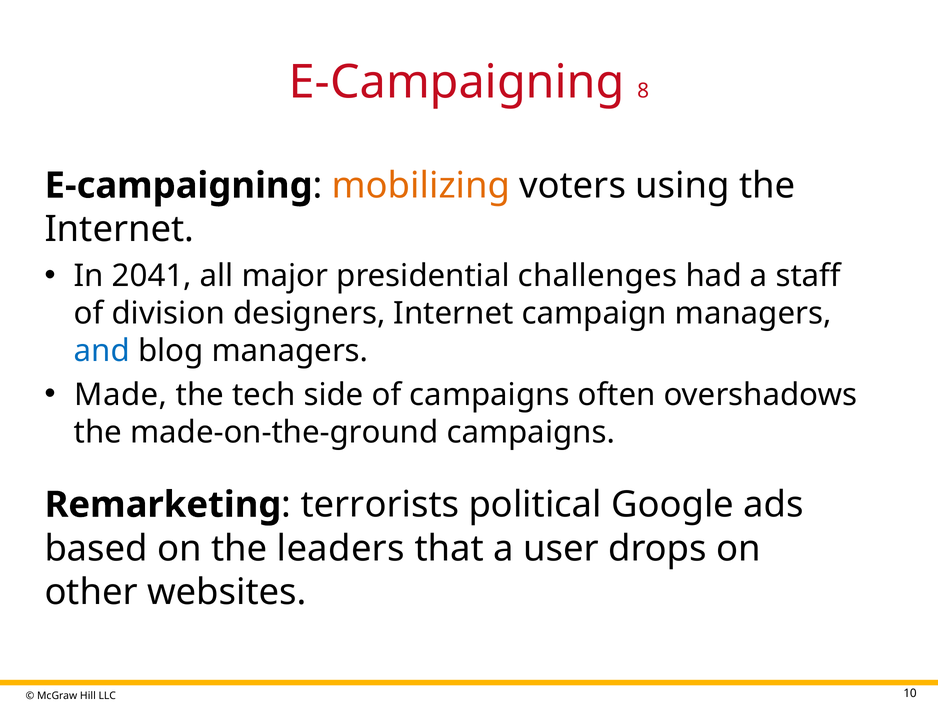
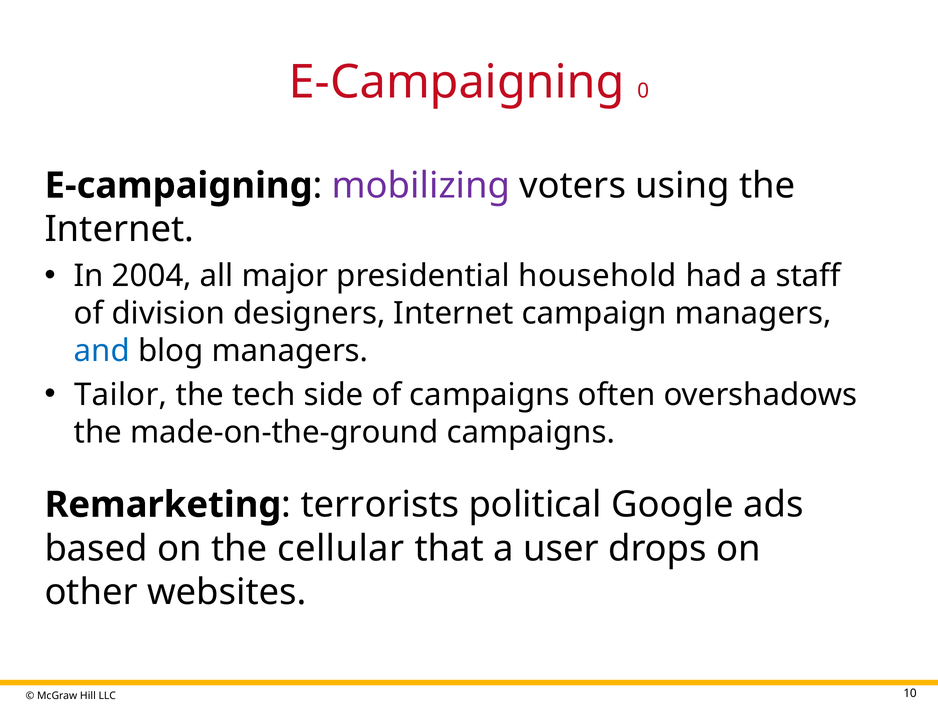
8: 8 -> 0
mobilizing colour: orange -> purple
2041: 2041 -> 2004
challenges: challenges -> household
Made: Made -> Tailor
leaders: leaders -> cellular
